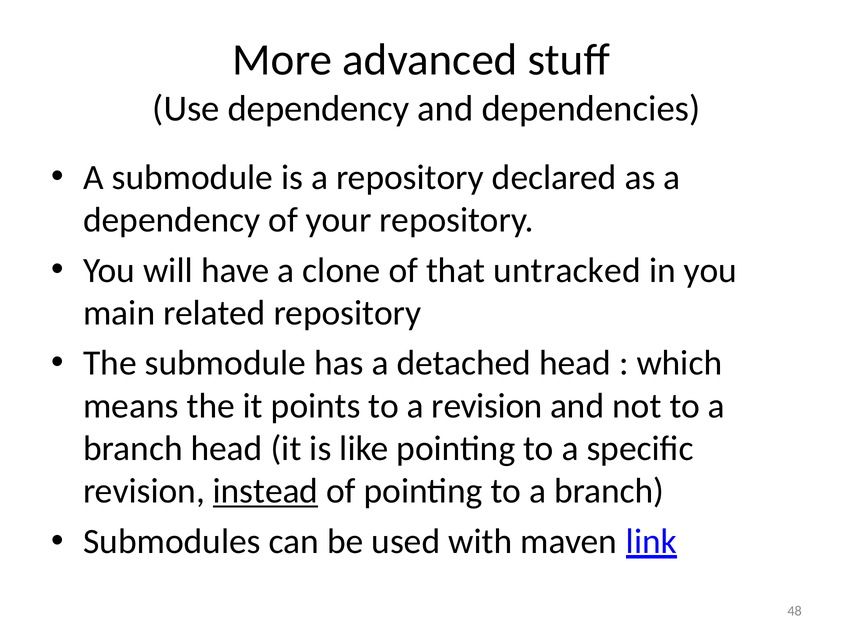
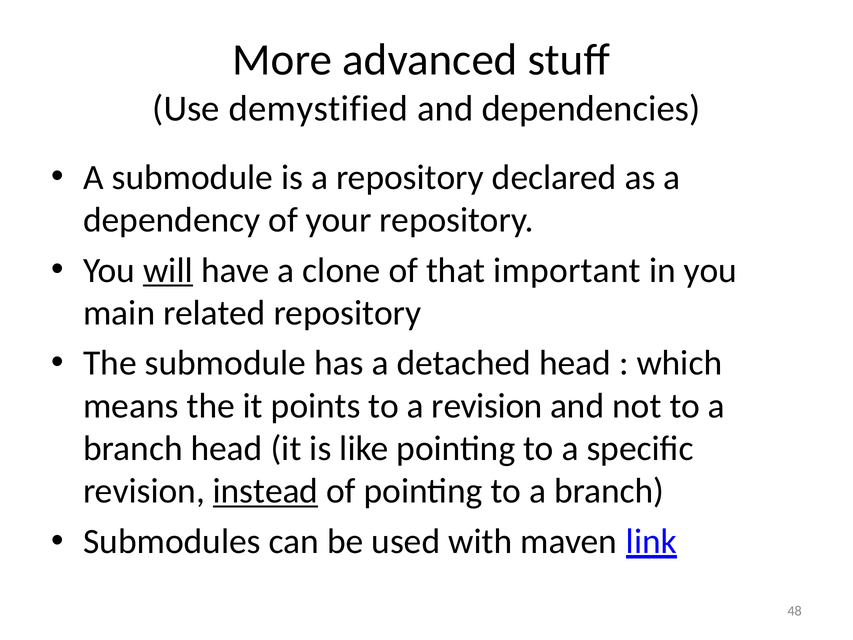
Use dependency: dependency -> demystified
will underline: none -> present
untracked: untracked -> important
